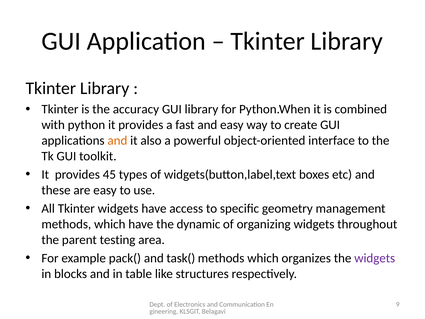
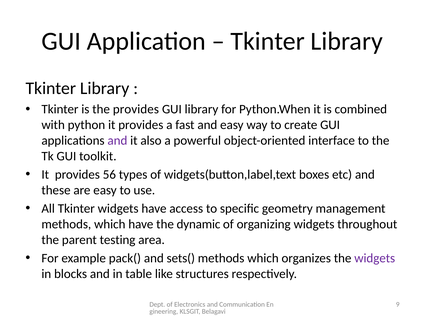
the accuracy: accuracy -> provides
and at (117, 140) colour: orange -> purple
45: 45 -> 56
task(: task( -> sets(
